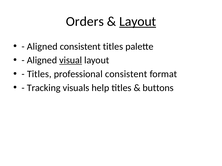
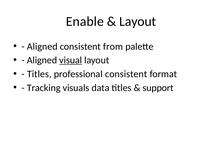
Orders: Orders -> Enable
Layout at (138, 21) underline: present -> none
consistent titles: titles -> from
help: help -> data
buttons: buttons -> support
